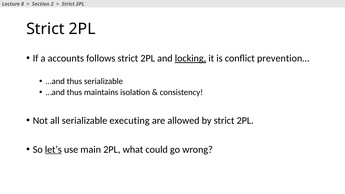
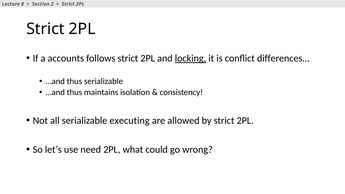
prevention…: prevention… -> differences…
let’s underline: present -> none
main: main -> need
